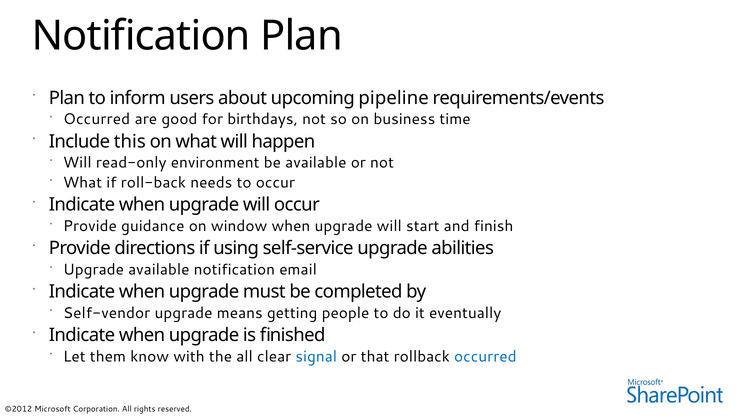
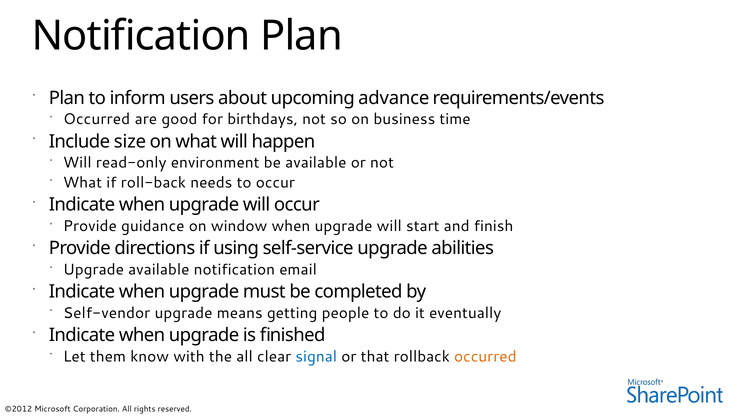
pipeline: pipeline -> advance
this: this -> size
occurred at (485, 356) colour: blue -> orange
